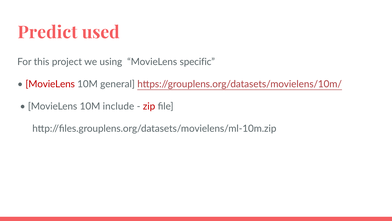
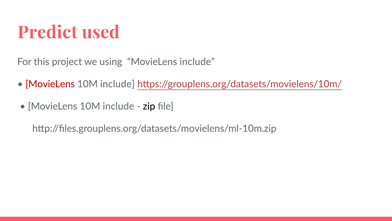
MovieLens specific: specific -> include
general at (118, 84): general -> include
zip colour: red -> black
